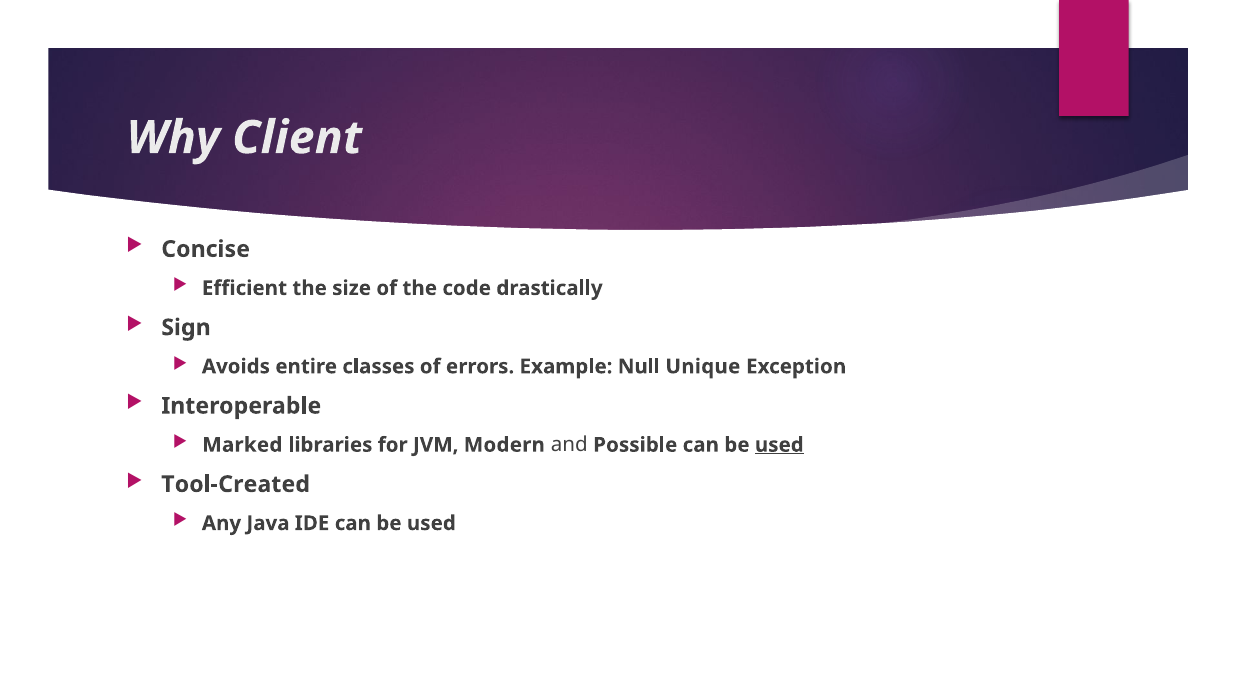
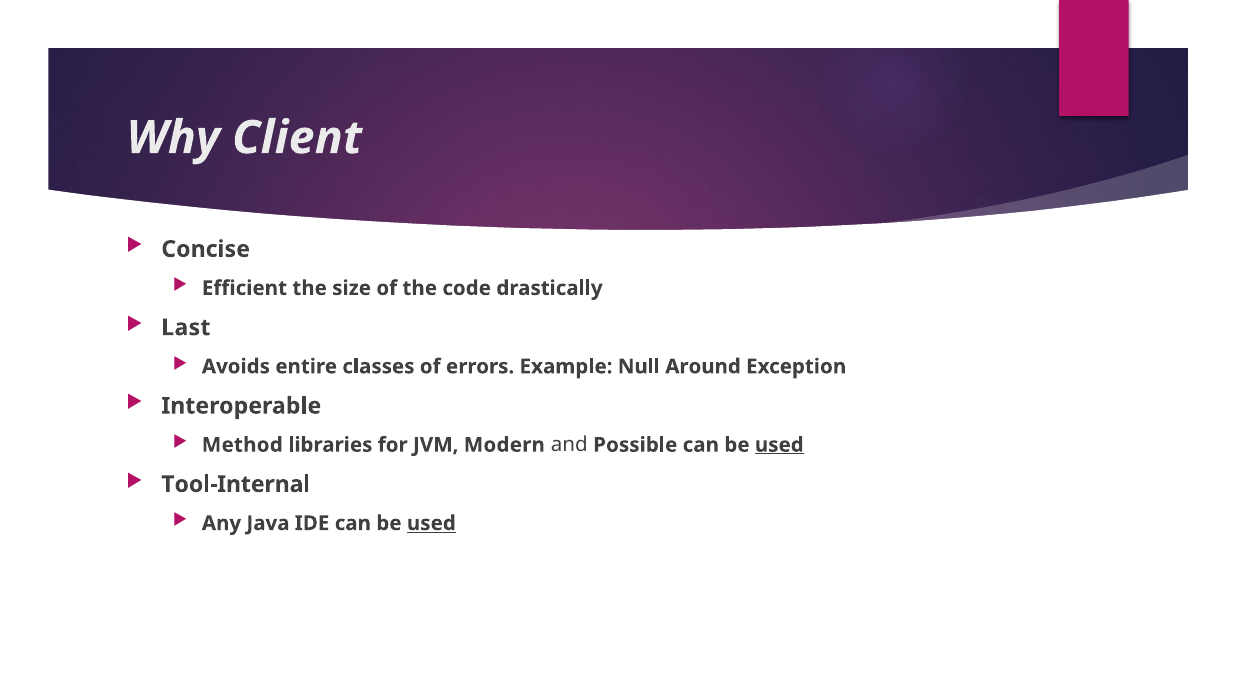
Sign: Sign -> Last
Unique: Unique -> Around
Marked: Marked -> Method
Tool-Created: Tool-Created -> Tool-Internal
used at (431, 523) underline: none -> present
